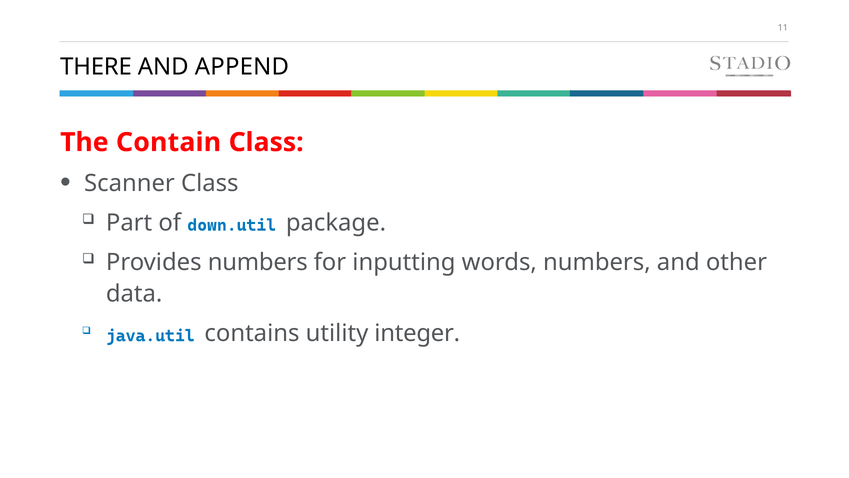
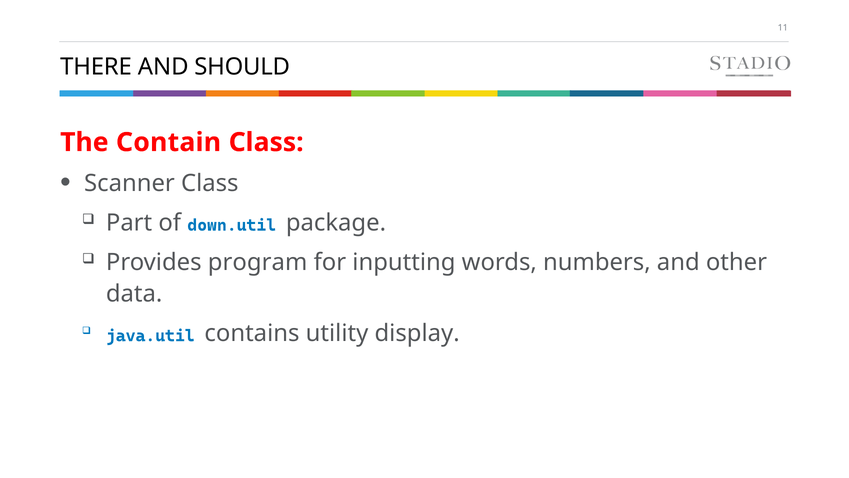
APPEND: APPEND -> SHOULD
Provides numbers: numbers -> program
integer: integer -> display
